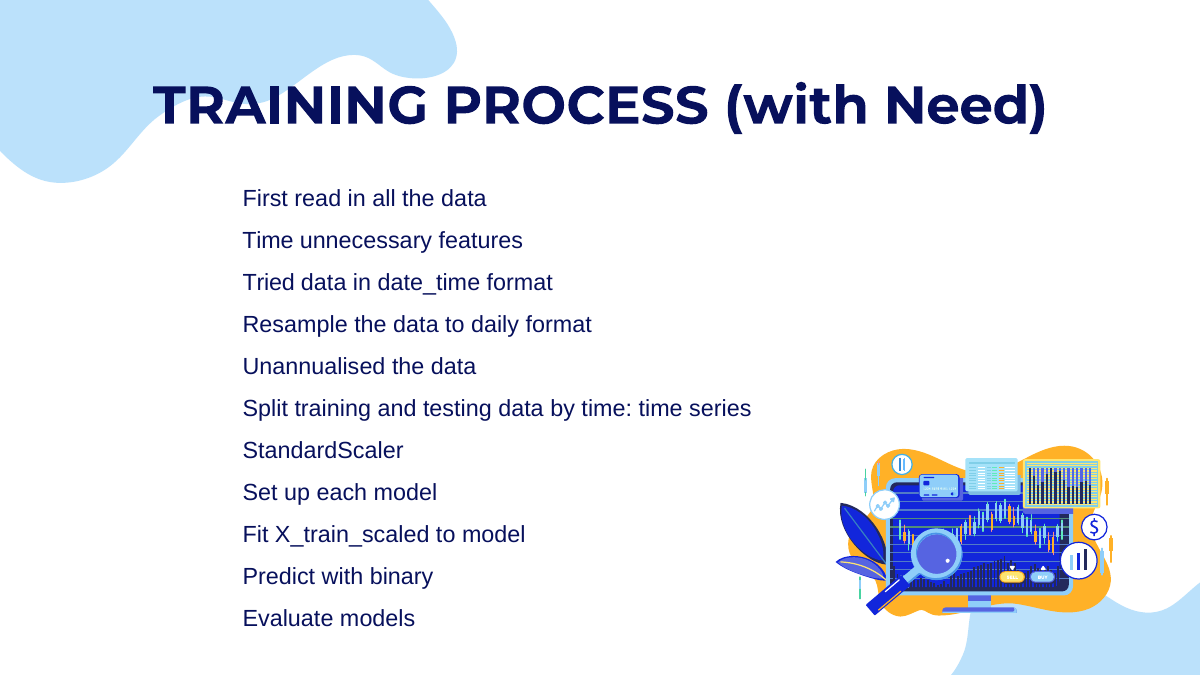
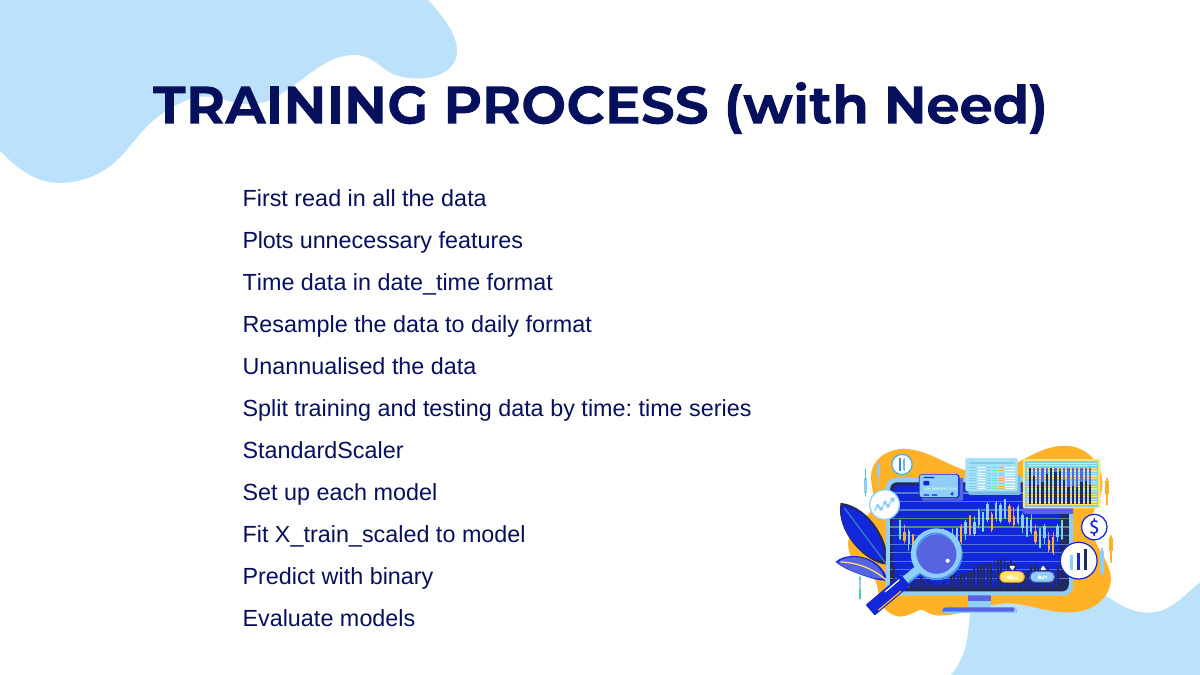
Time at (268, 241): Time -> Plots
Tried at (269, 283): Tried -> Time
